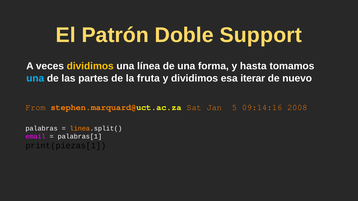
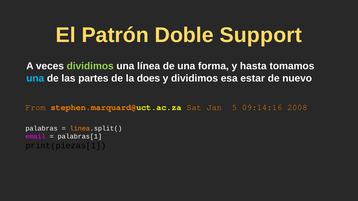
dividimos at (90, 66) colour: yellow -> light green
fruta: fruta -> does
iterar: iterar -> estar
